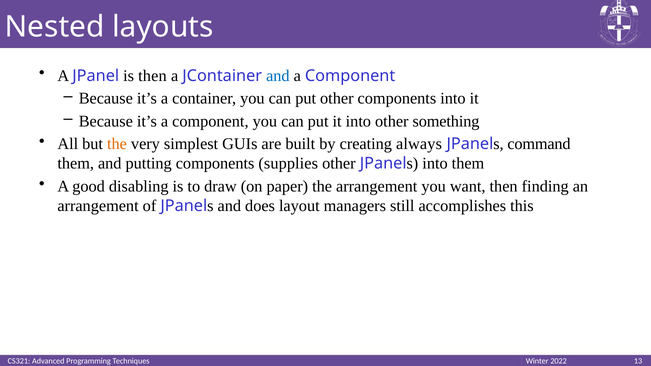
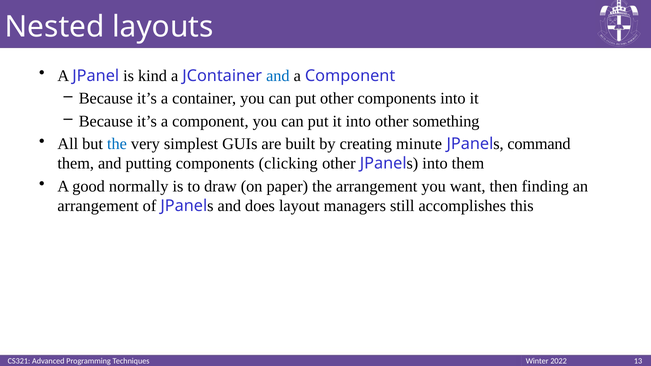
is then: then -> kind
the at (117, 144) colour: orange -> blue
always: always -> minute
supplies: supplies -> clicking
disabling: disabling -> normally
